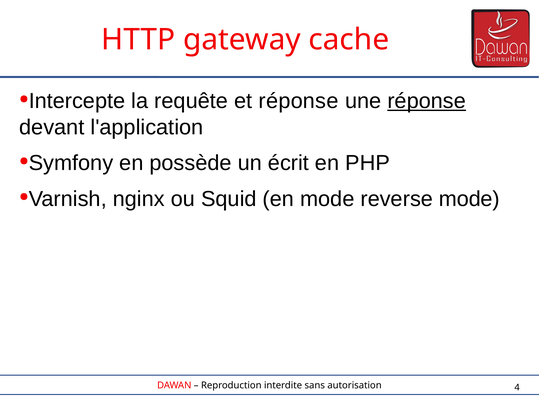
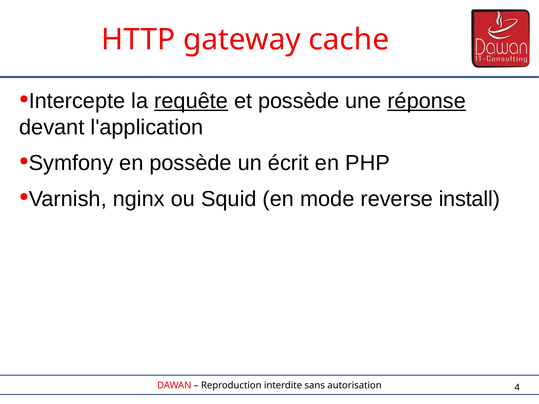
requête underline: none -> present
et réponse: réponse -> possède
reverse mode: mode -> install
